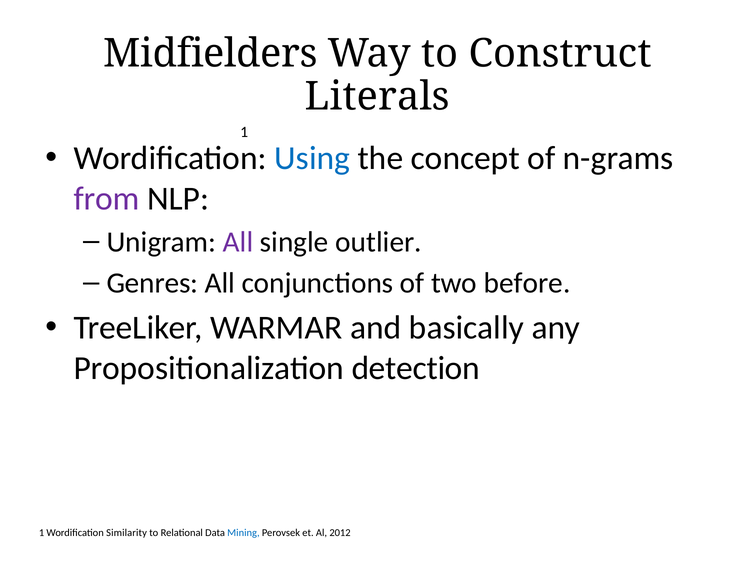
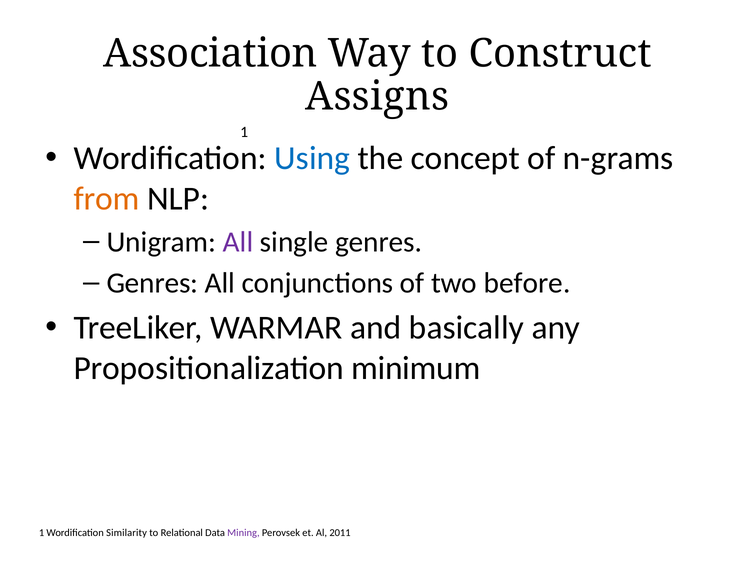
Midfielders: Midfielders -> Association
Literals: Literals -> Assigns
from colour: purple -> orange
single outlier: outlier -> genres
detection: detection -> minimum
Mining colour: blue -> purple
2012: 2012 -> 2011
